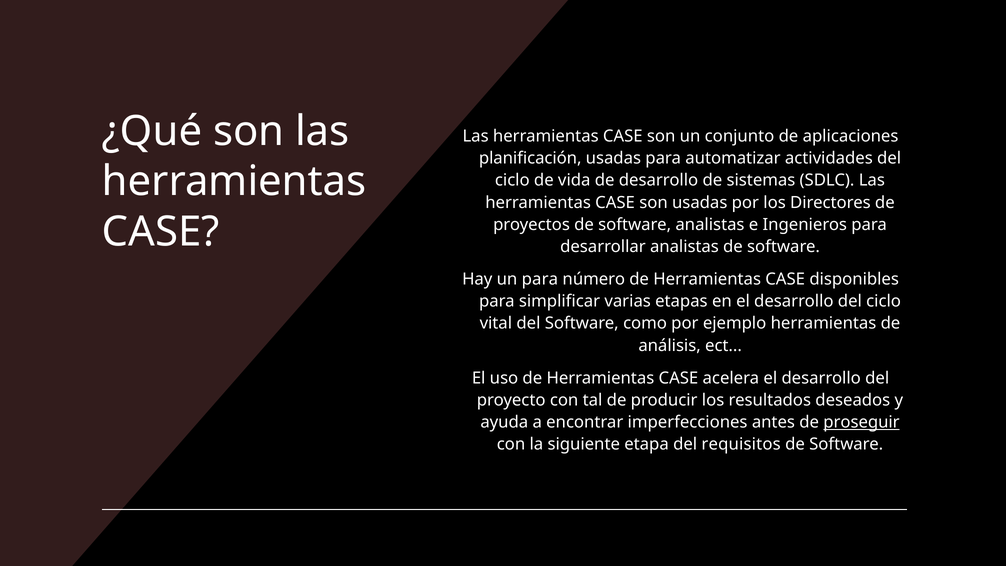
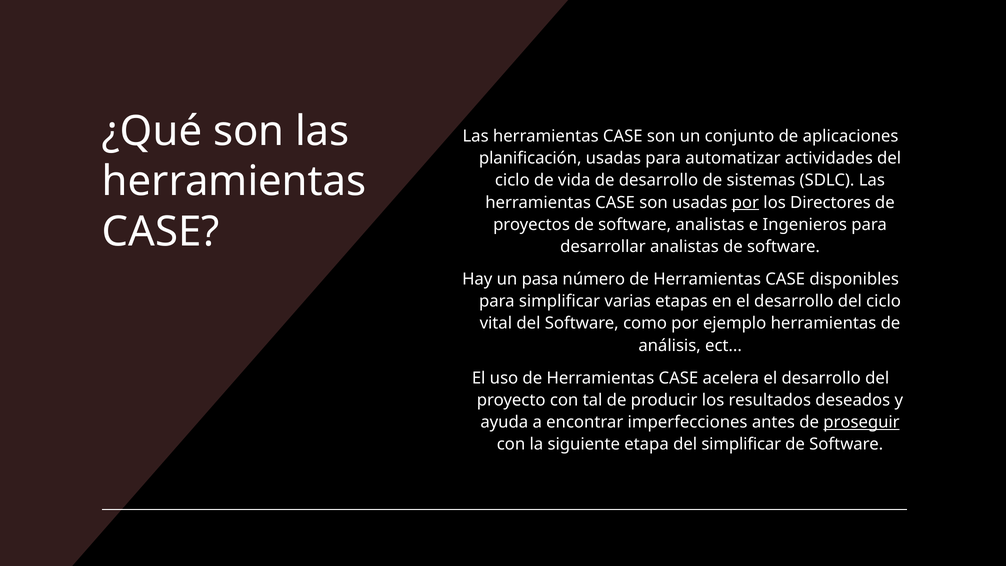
por at (745, 202) underline: none -> present
un para: para -> pasa
del requisitos: requisitos -> simplificar
